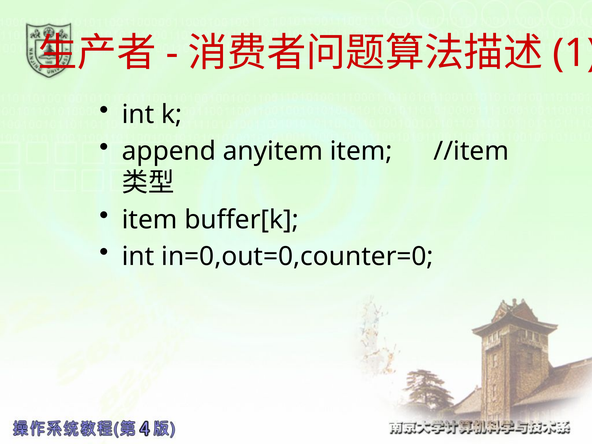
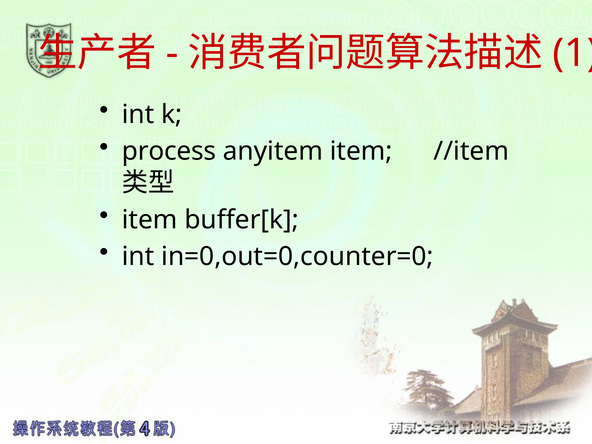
append: append -> process
